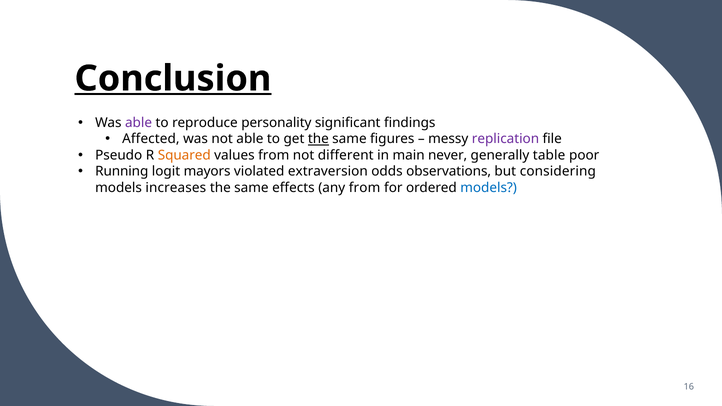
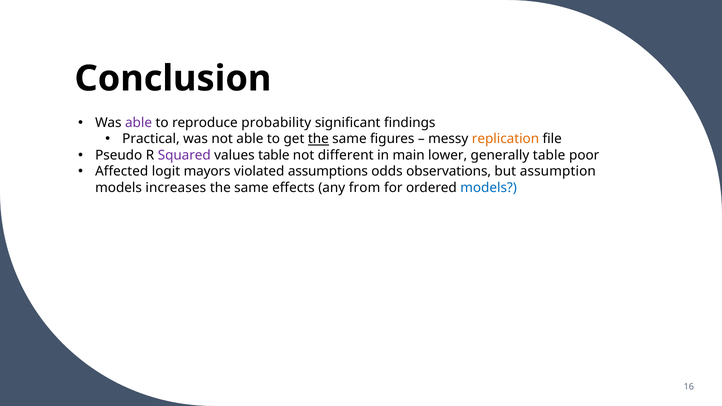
Conclusion underline: present -> none
personality: personality -> probability
Affected: Affected -> Practical
replication colour: purple -> orange
Squared colour: orange -> purple
values from: from -> table
never: never -> lower
Running: Running -> Affected
extraversion: extraversion -> assumptions
considering: considering -> assumption
